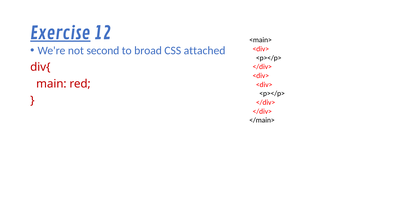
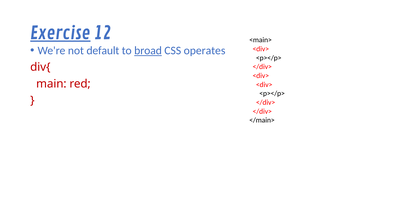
second: second -> default
broad underline: none -> present
attached: attached -> operates
